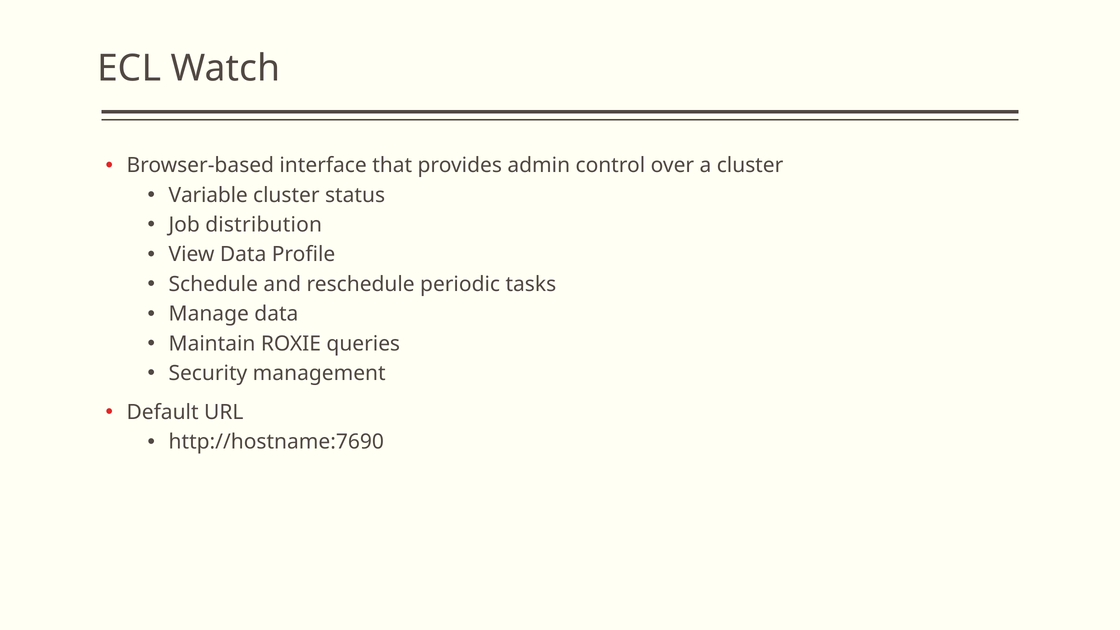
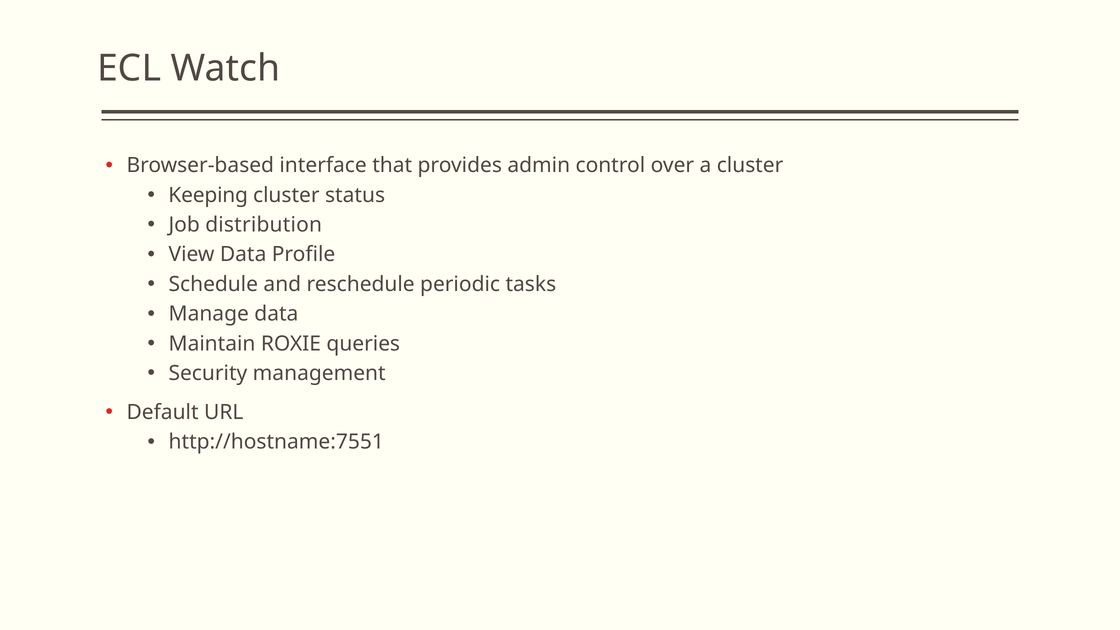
Variable: Variable -> Keeping
http://hostname:7690: http://hostname:7690 -> http://hostname:7551
